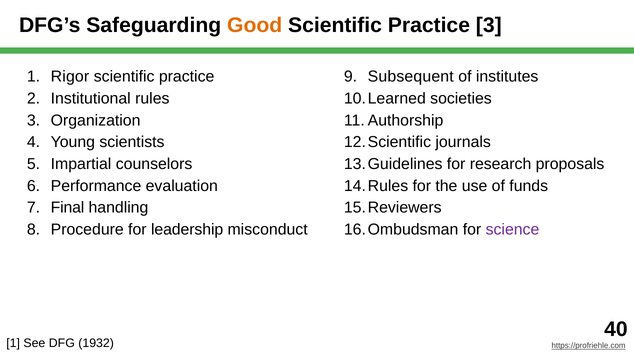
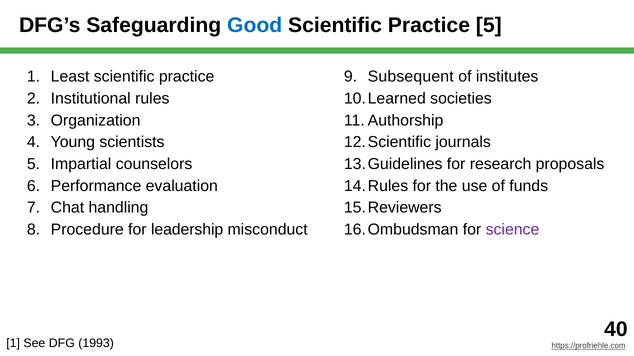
Good colour: orange -> blue
Practice 3: 3 -> 5
Rigor: Rigor -> Least
Final: Final -> Chat
1932: 1932 -> 1993
